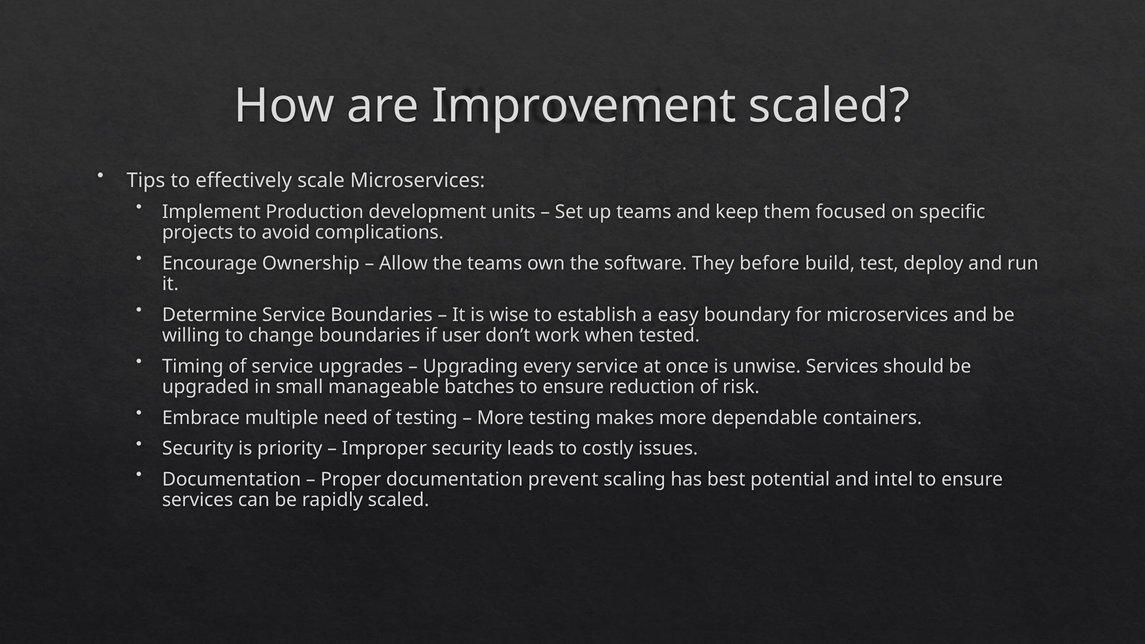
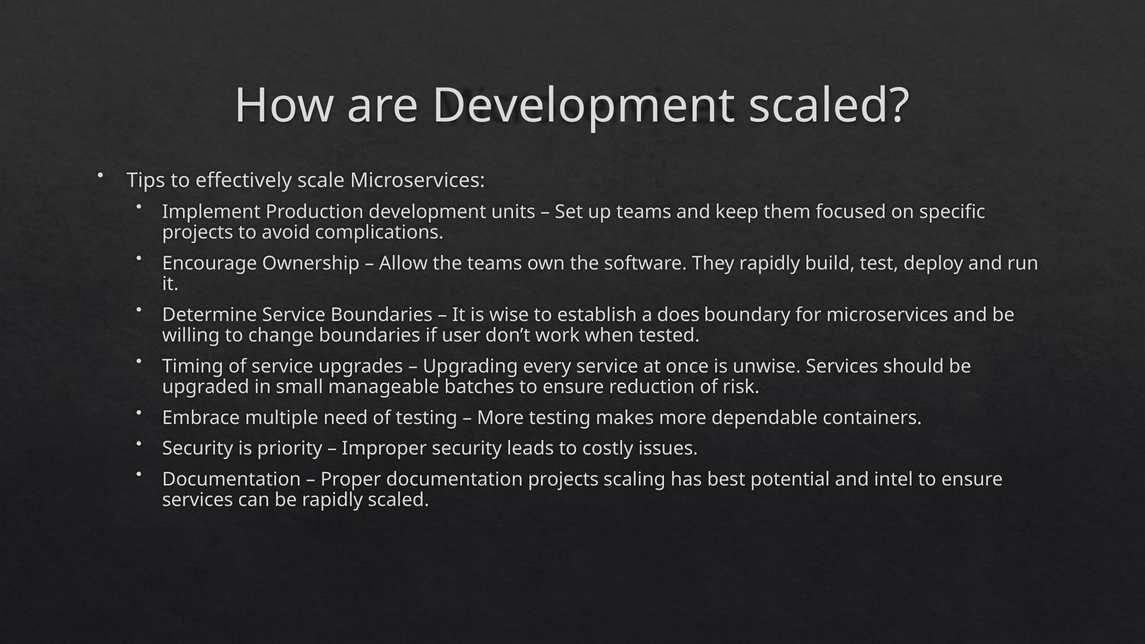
are Improvement: Improvement -> Development
They before: before -> rapidly
easy: easy -> does
documentation prevent: prevent -> projects
